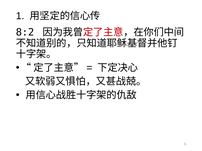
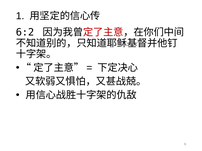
8:2: 8:2 -> 6:2
